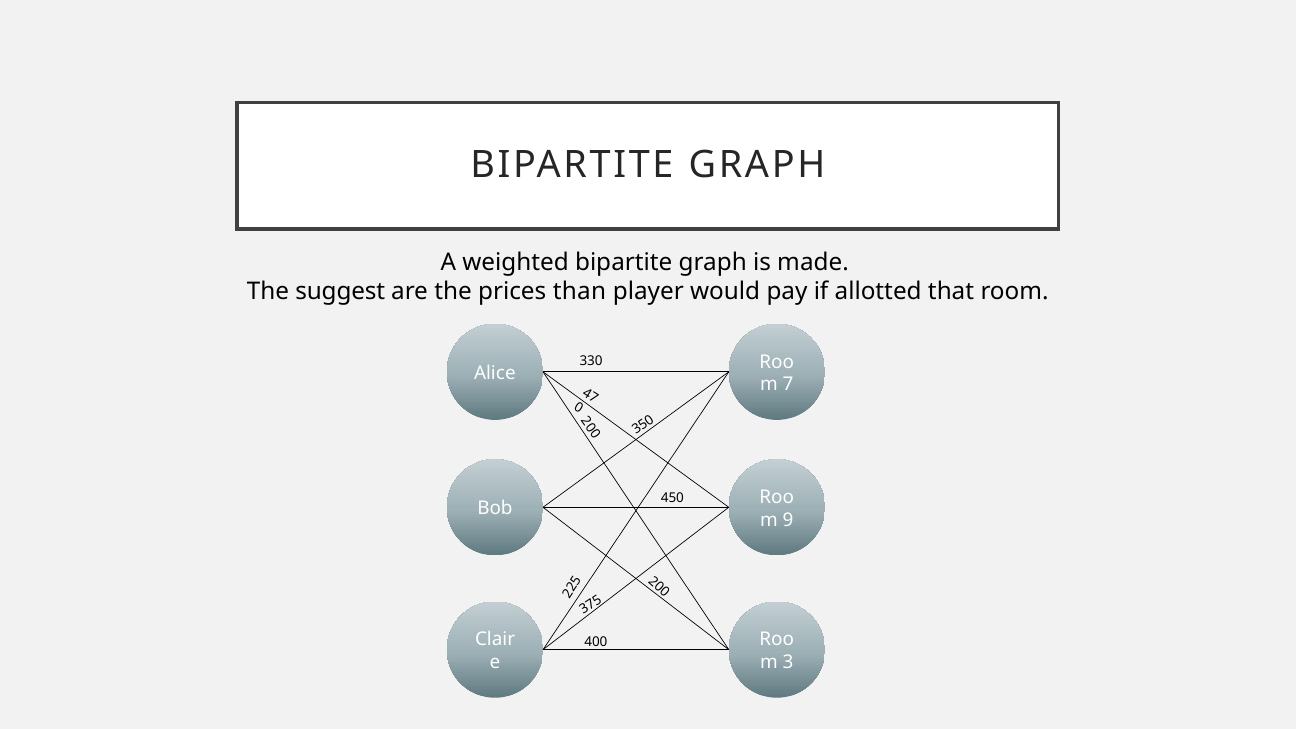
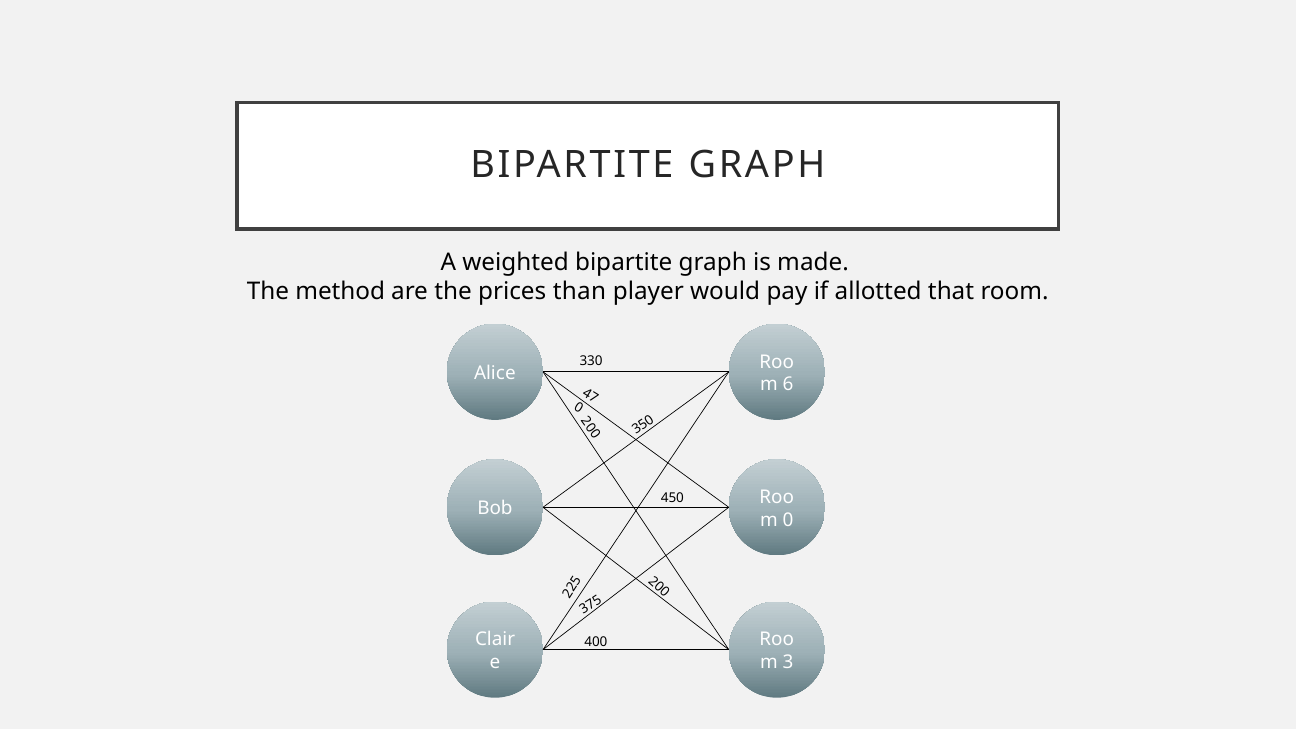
suggest: suggest -> method
7 at (788, 384): 7 -> 6
9 at (788, 520): 9 -> 0
